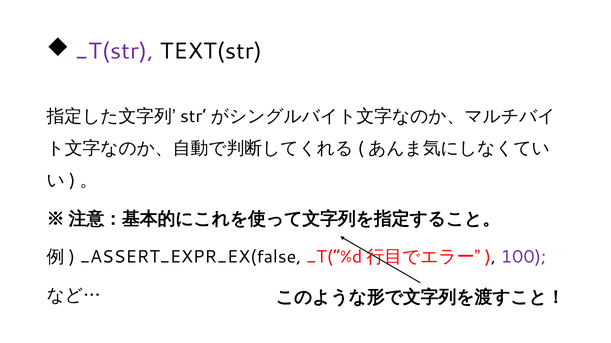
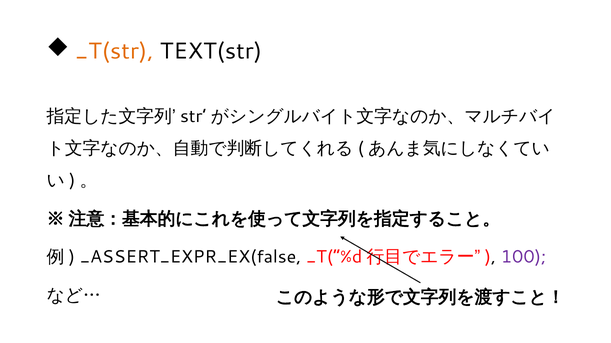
_T(str colour: purple -> orange
